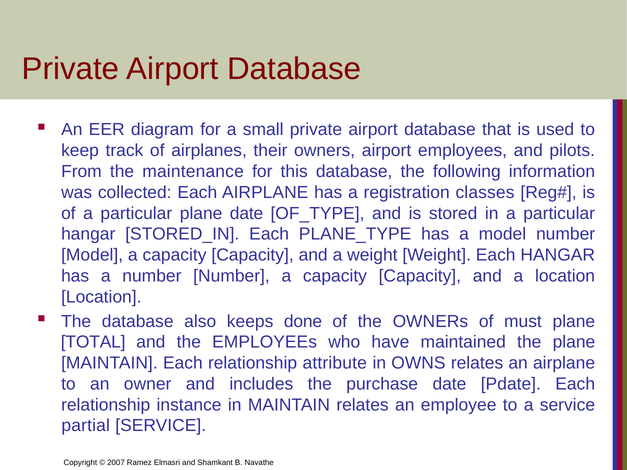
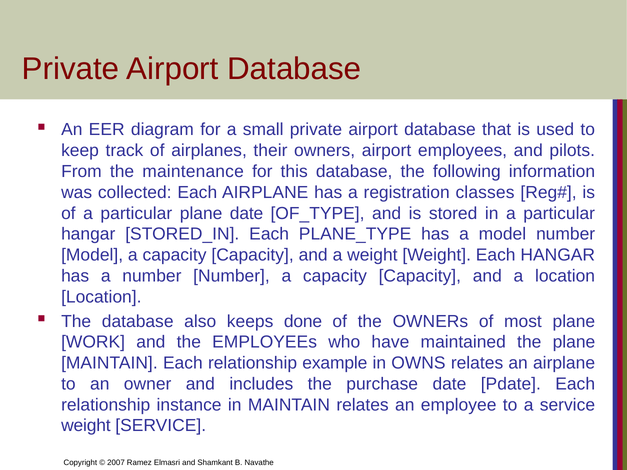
must: must -> most
TOTAL: TOTAL -> WORK
attribute: attribute -> example
partial at (86, 426): partial -> weight
